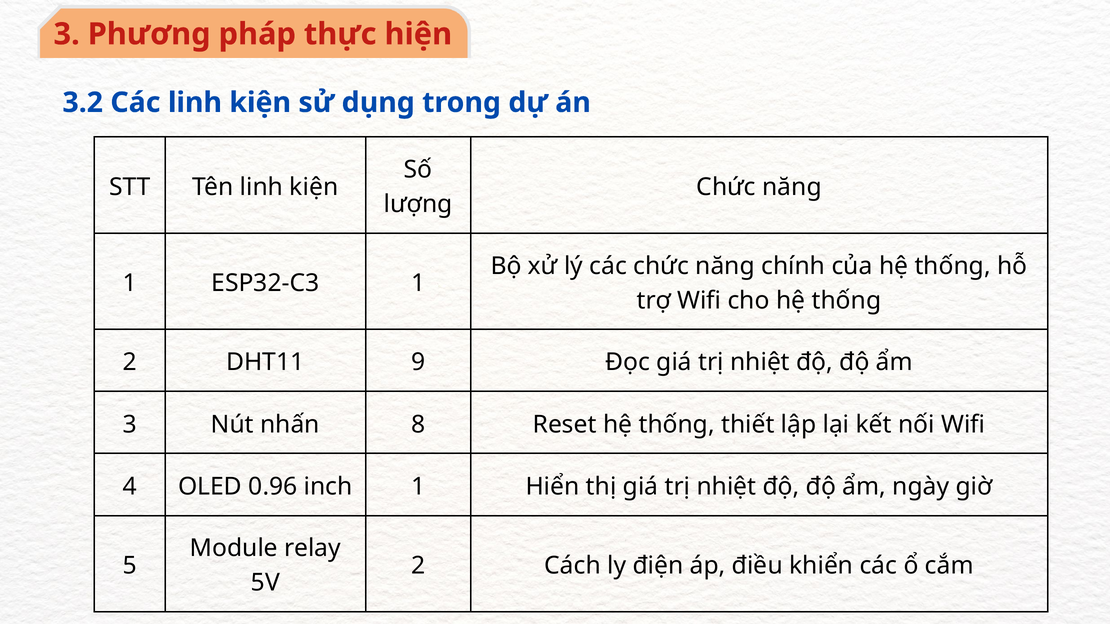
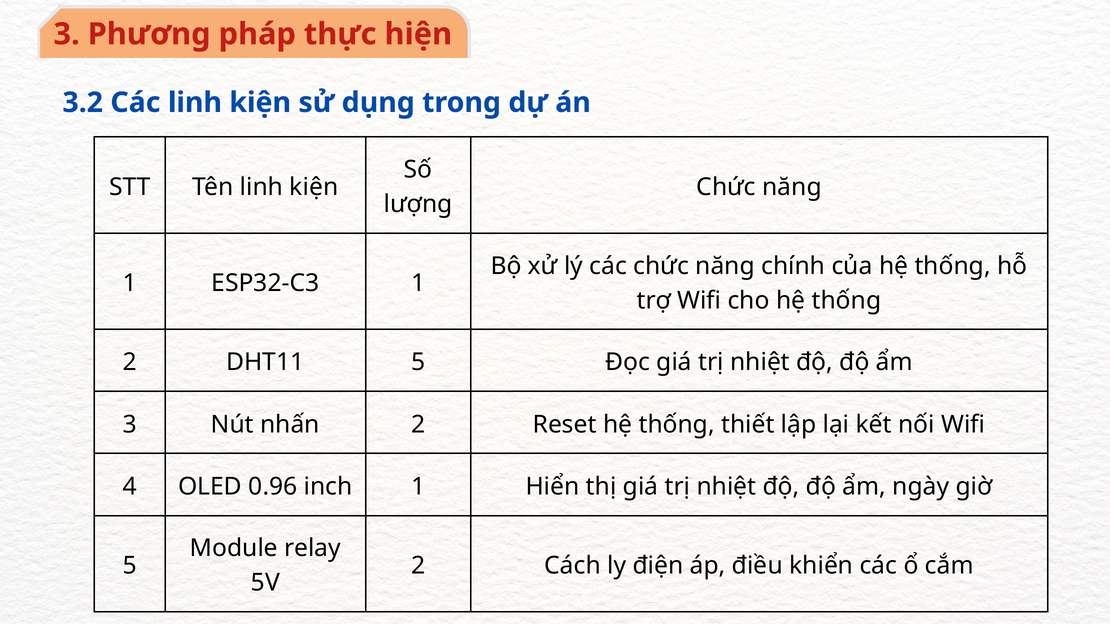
DHT11 9: 9 -> 5
nhấn 8: 8 -> 2
